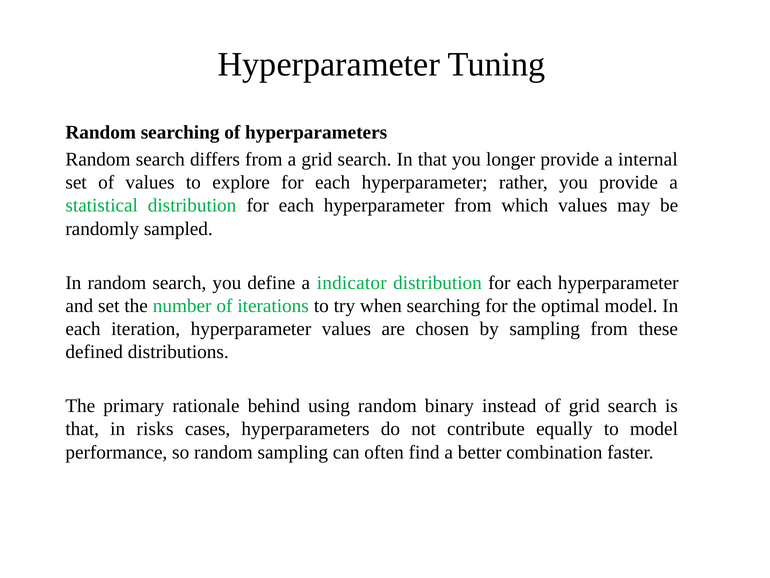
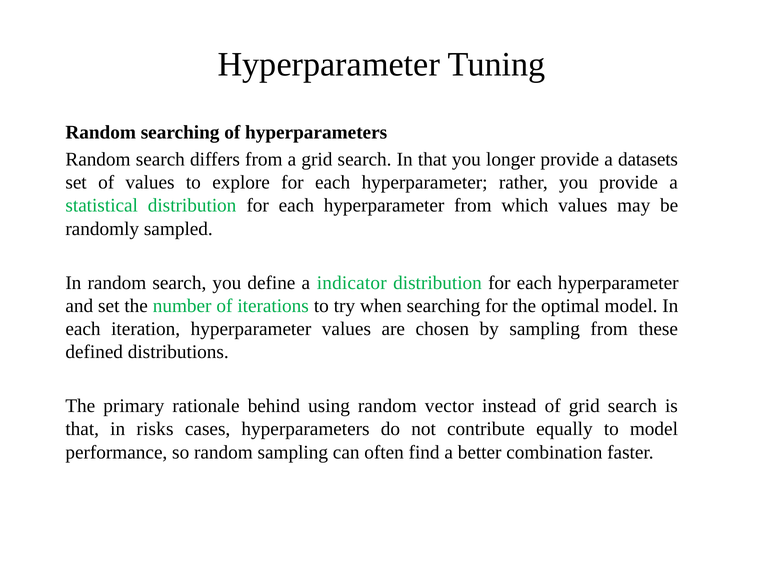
internal: internal -> datasets
binary: binary -> vector
